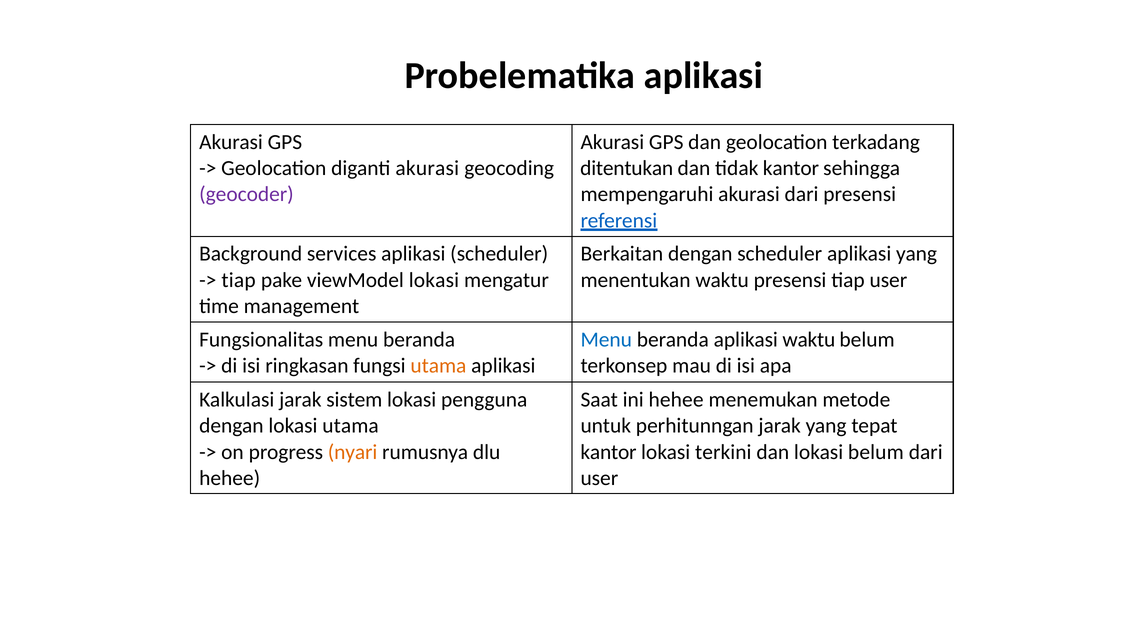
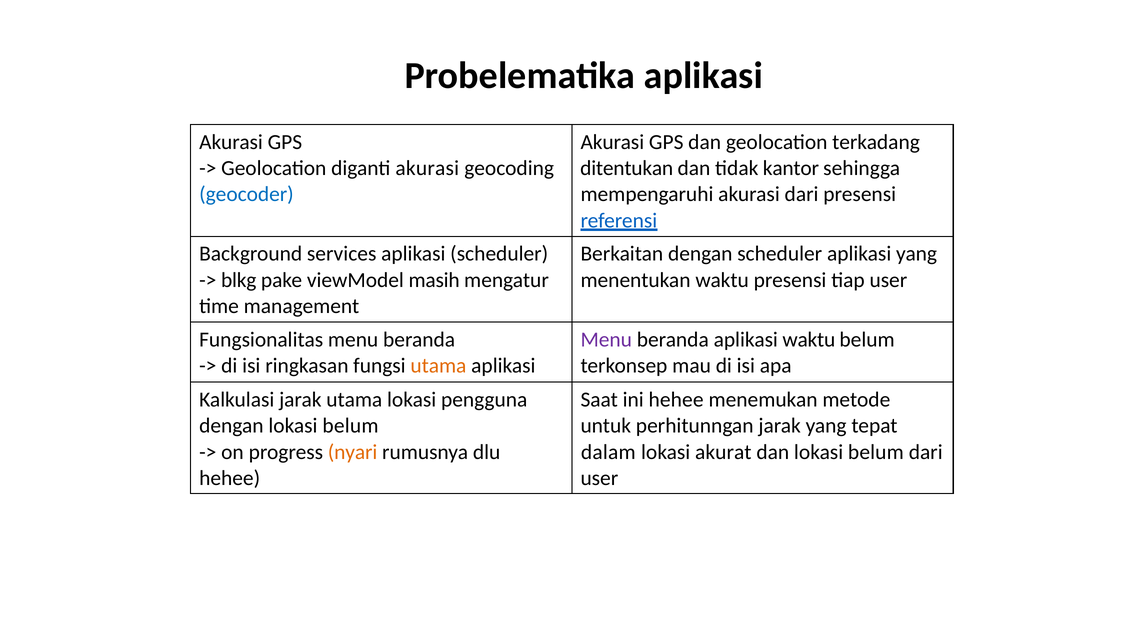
geocoder colour: purple -> blue
tiap at (239, 280): tiap -> blkg
viewModel lokasi: lokasi -> masih
Menu at (606, 340) colour: blue -> purple
jarak sistem: sistem -> utama
dengan lokasi utama: utama -> belum
kantor at (608, 452): kantor -> dalam
terkini: terkini -> akurat
